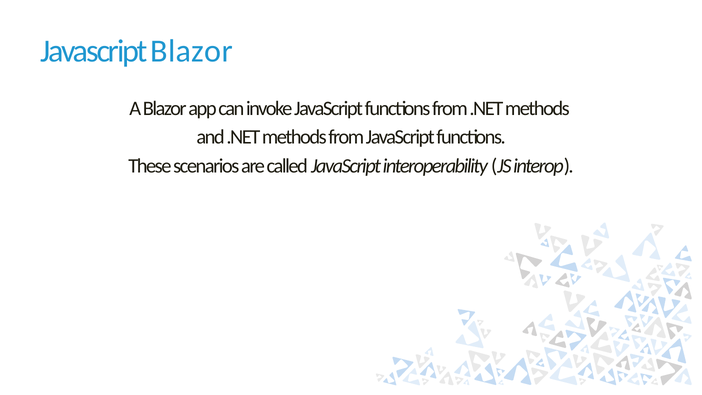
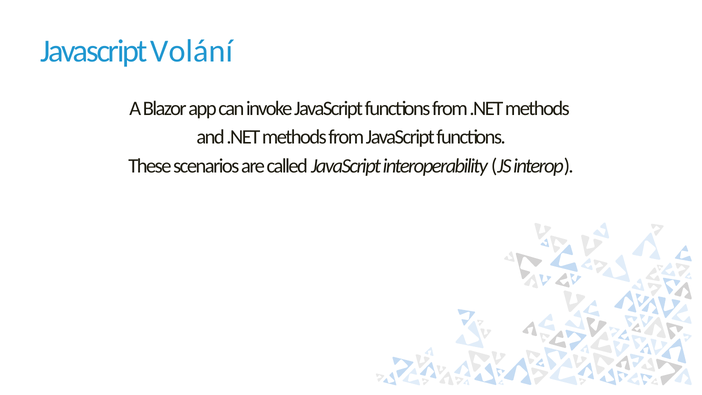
Javascript Blazor: Blazor -> Volání
